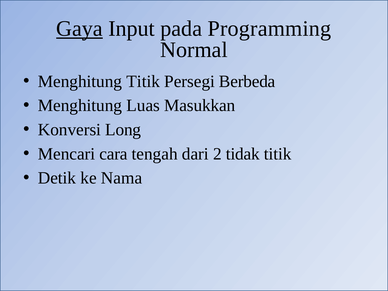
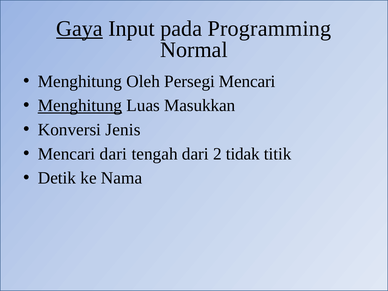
Menghitung Titik: Titik -> Oleh
Persegi Berbeda: Berbeda -> Mencari
Menghitung at (80, 106) underline: none -> present
Long: Long -> Jenis
Mencari cara: cara -> dari
